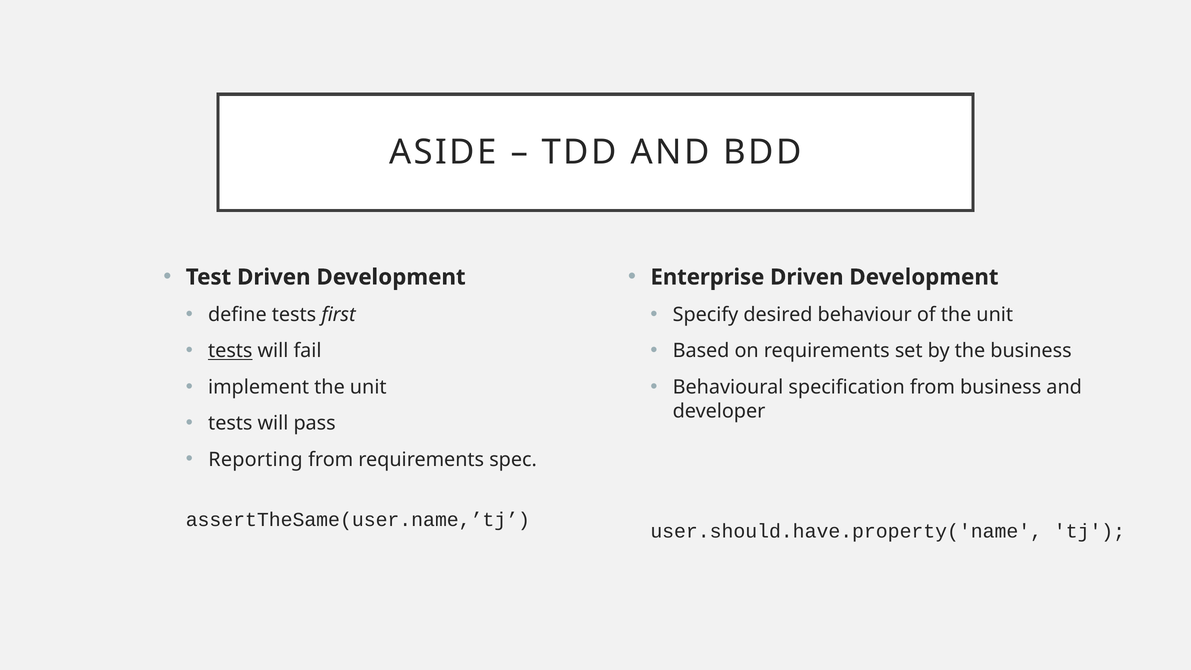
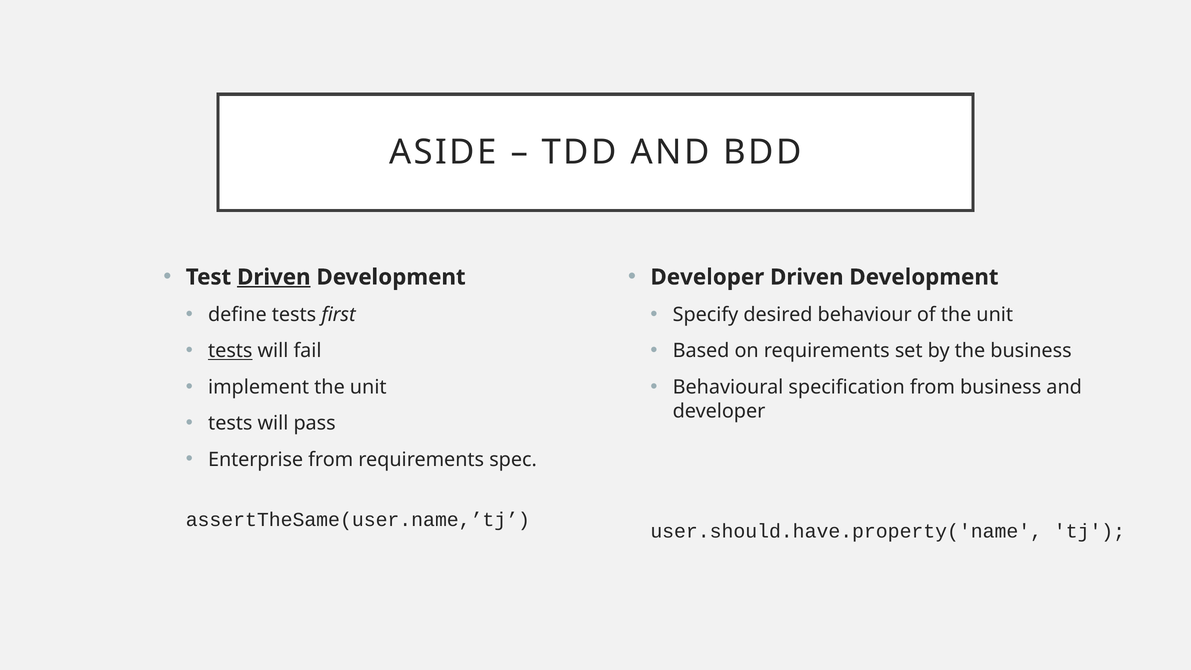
Driven at (274, 277) underline: none -> present
Enterprise at (707, 277): Enterprise -> Developer
Reporting: Reporting -> Enterprise
